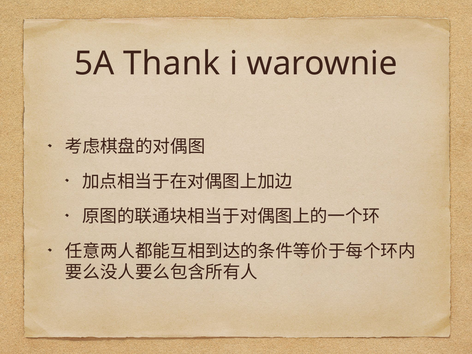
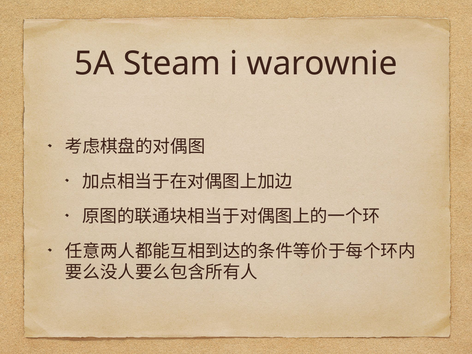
Thank: Thank -> Steam
